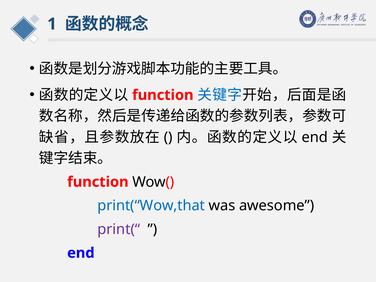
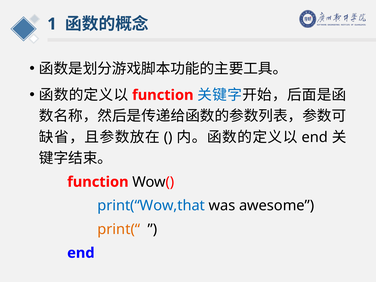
print(“ colour: purple -> orange
